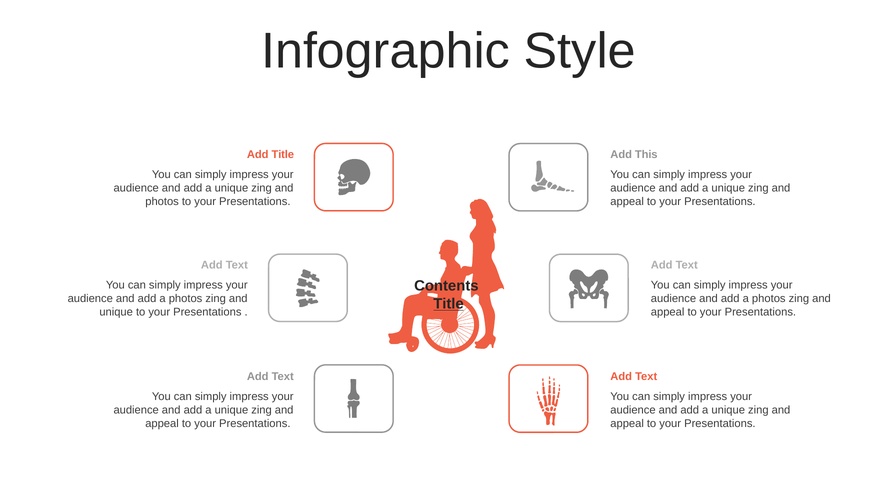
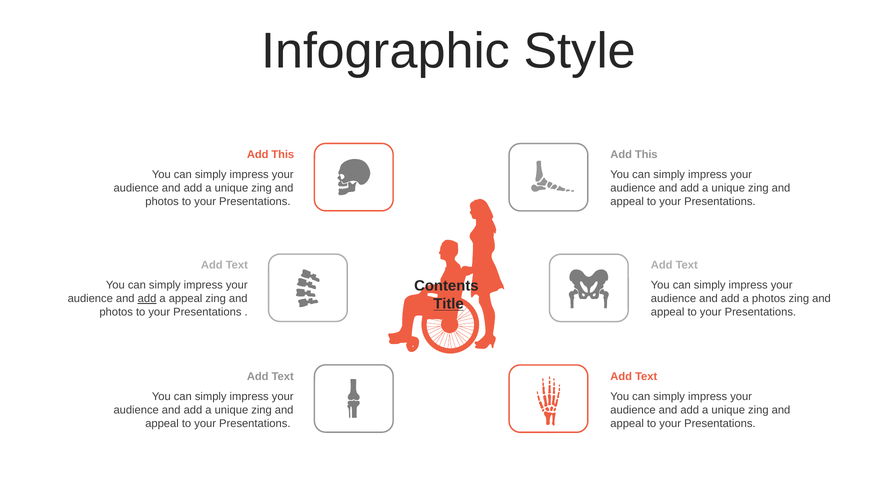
Title at (283, 155): Title -> This
add at (147, 299) underline: none -> present
photos at (186, 299): photos -> appeal
unique at (116, 312): unique -> photos
